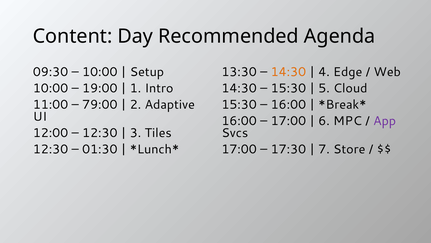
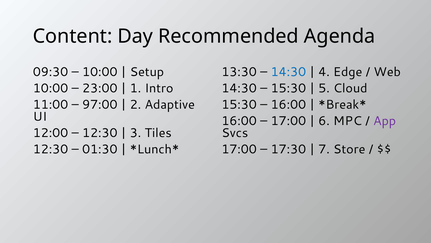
14:30 at (288, 72) colour: orange -> blue
19:00: 19:00 -> 23:00
79:00: 79:00 -> 97:00
